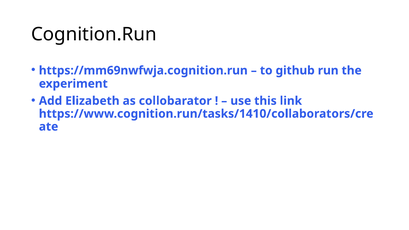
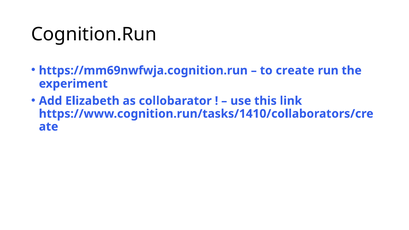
github: github -> create
